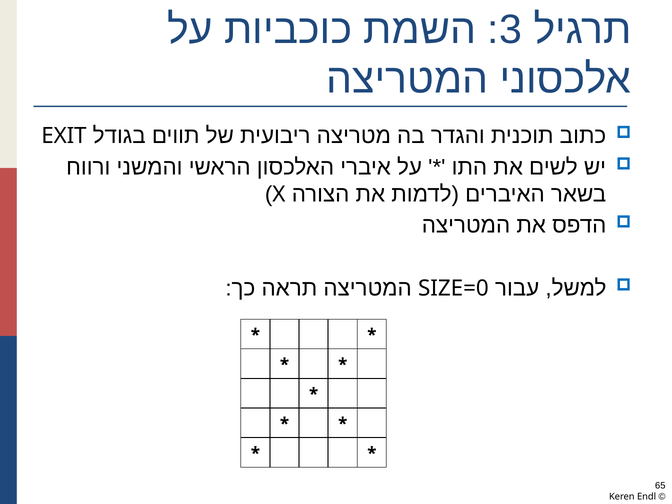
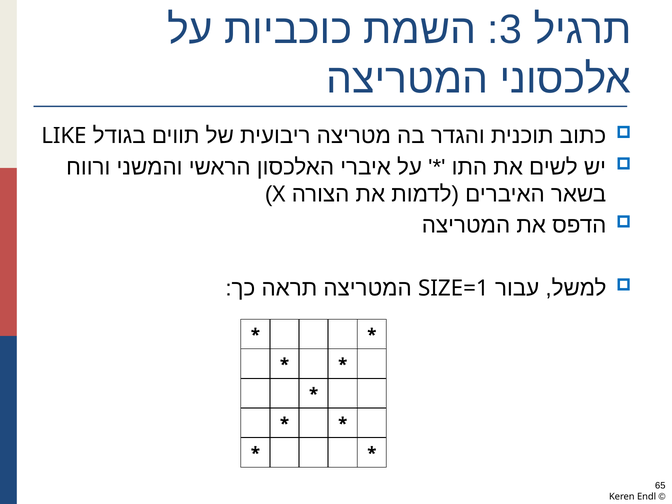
EXIT: EXIT -> LIKE
SIZE=0: SIZE=0 -> SIZE=1
